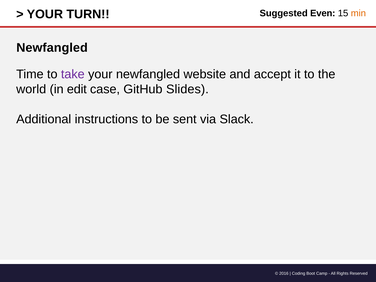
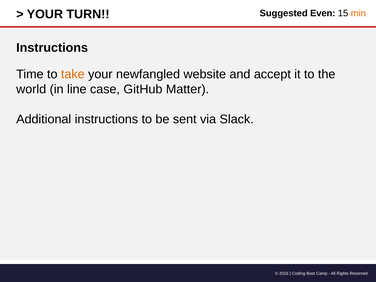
Newfangled at (52, 48): Newfangled -> Instructions
take colour: purple -> orange
edit: edit -> line
Slides: Slides -> Matter
